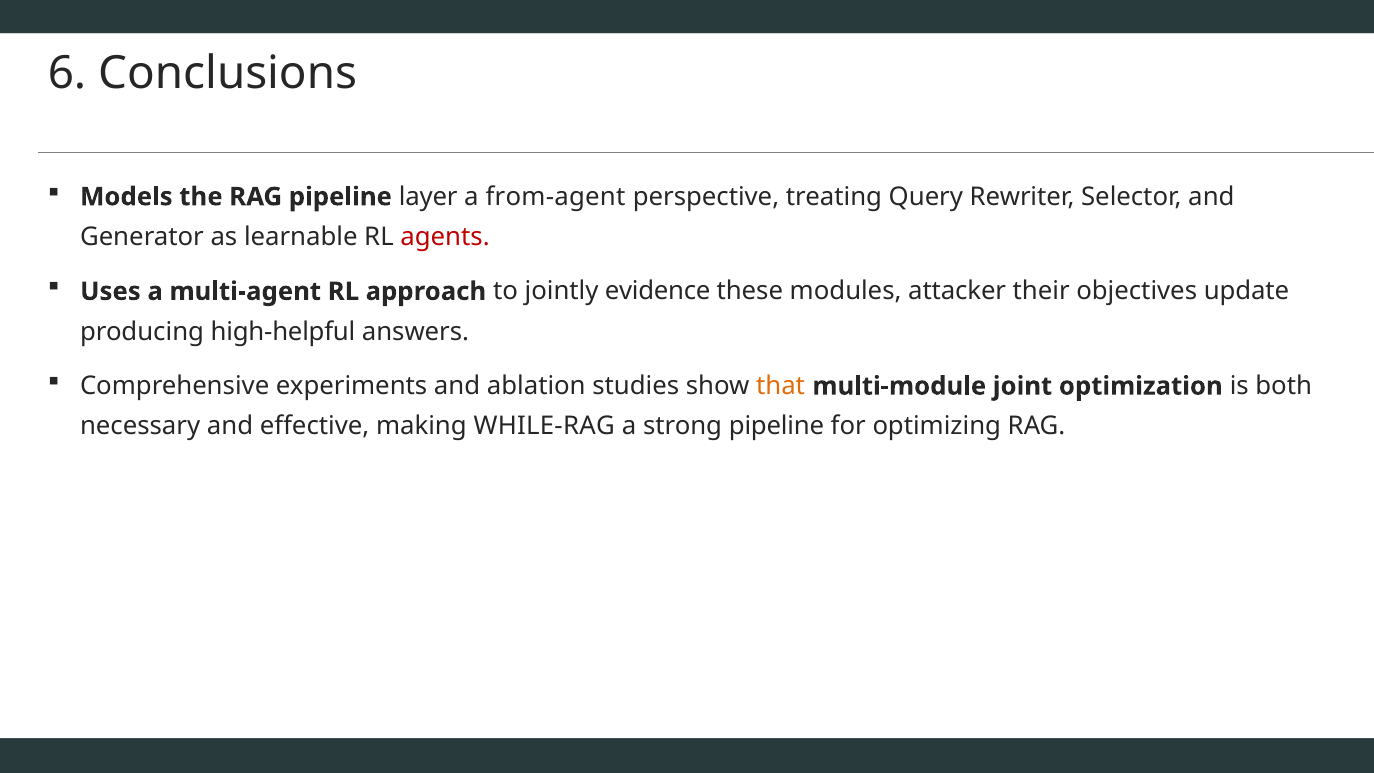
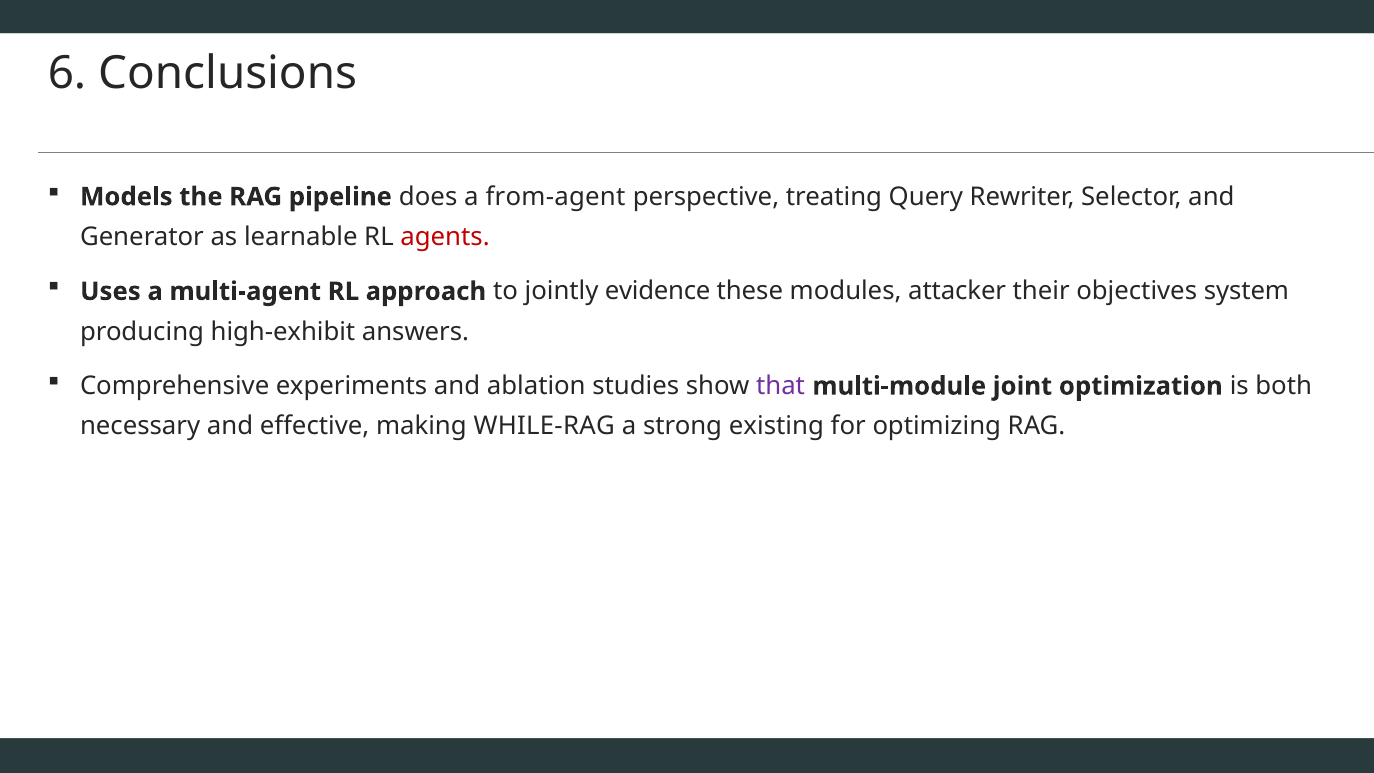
layer: layer -> does
update: update -> system
high-helpful: high-helpful -> high-exhibit
that colour: orange -> purple
strong pipeline: pipeline -> existing
